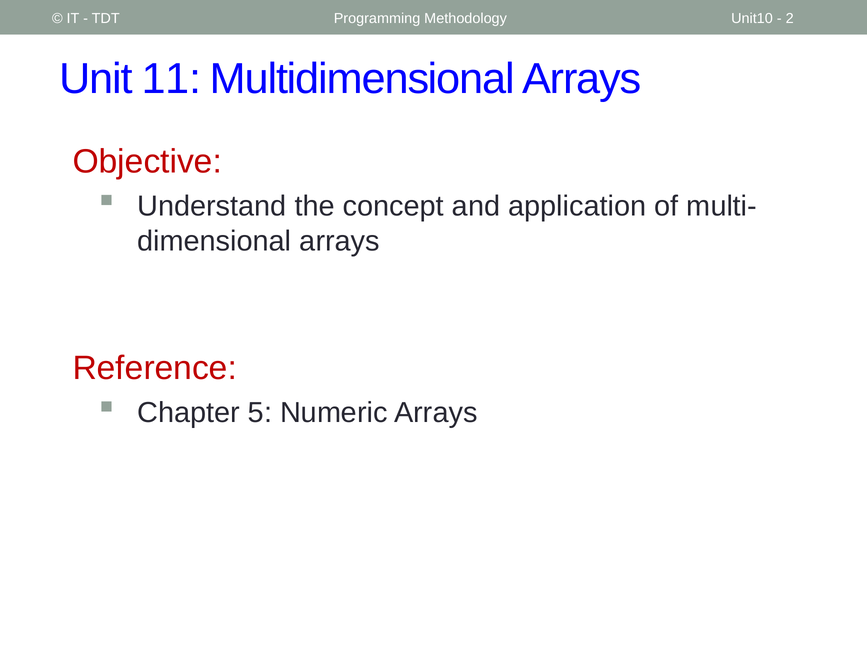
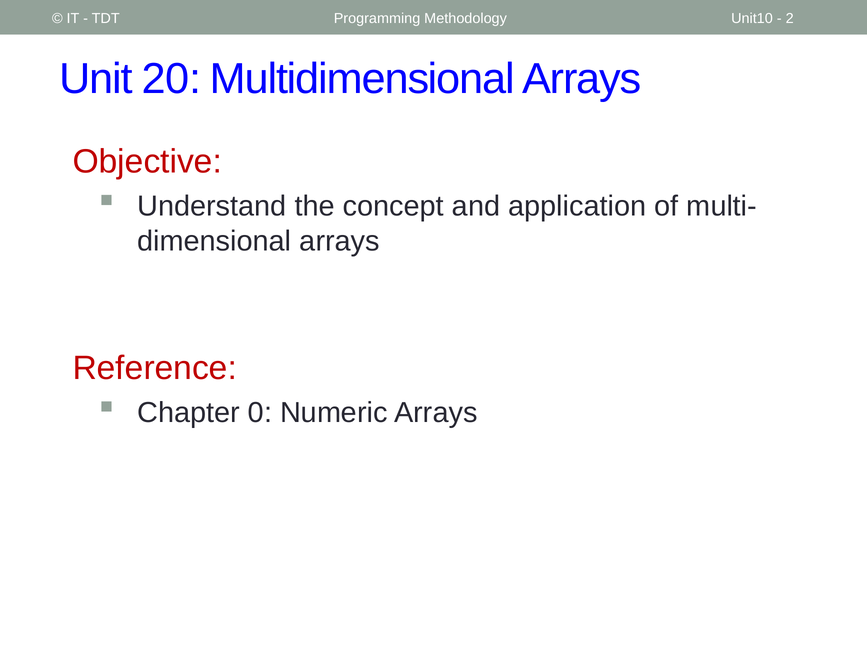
11: 11 -> 20
5: 5 -> 0
